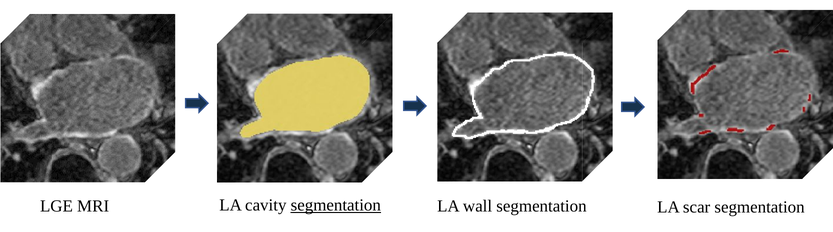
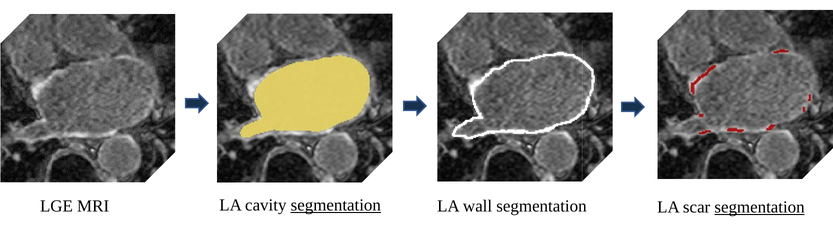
segmentation at (760, 207) underline: none -> present
